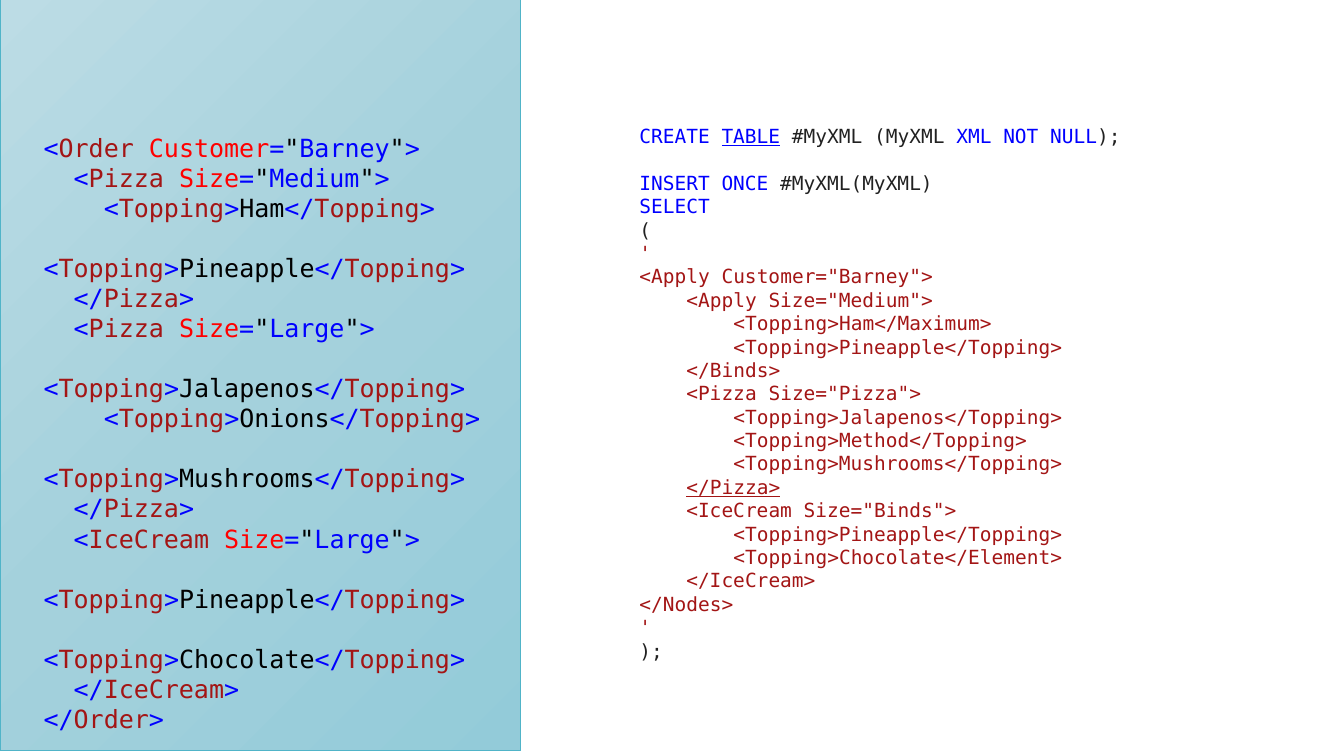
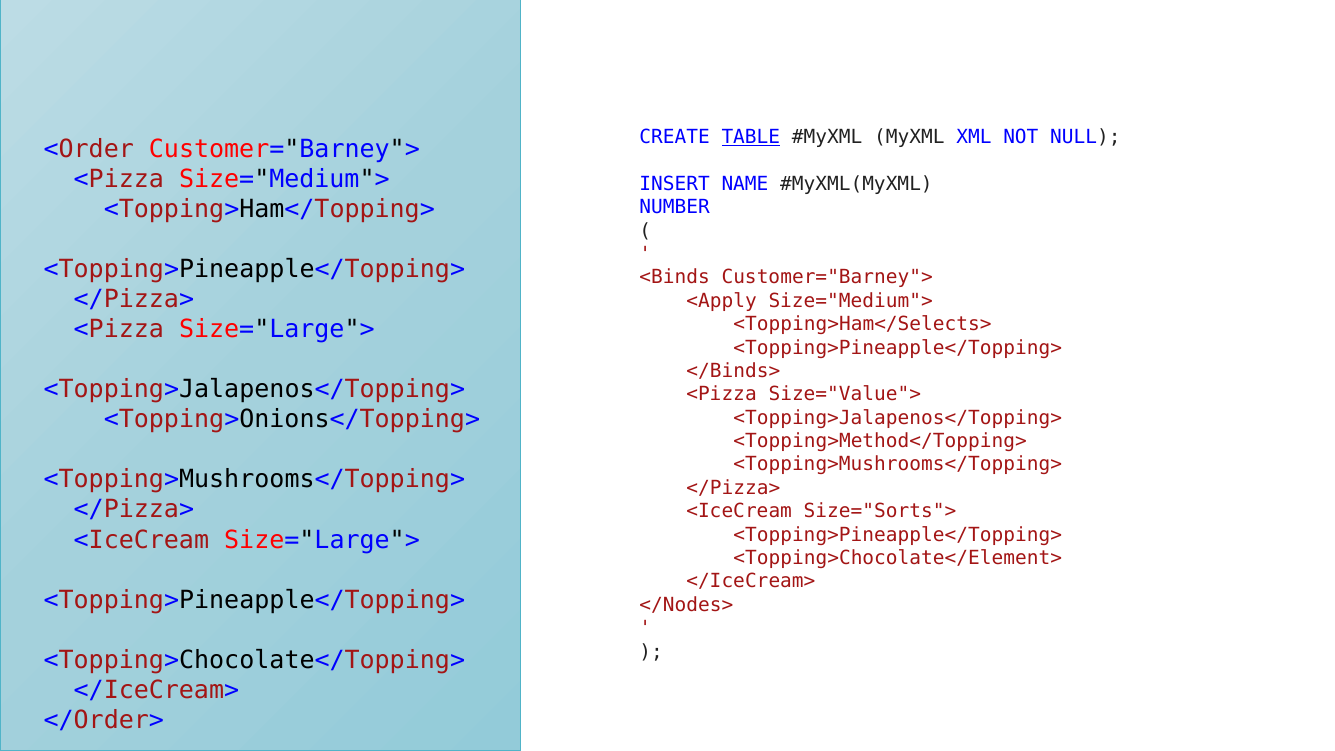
ONCE: ONCE -> NAME
SELECT: SELECT -> NUMBER
<Apply at (675, 278): <Apply -> <Binds
<Topping>Ham</Maximum>: <Topping>Ham</Maximum> -> <Topping>Ham</Selects>
Size="Pizza">: Size="Pizza"> -> Size="Value">
</Pizza> at (733, 488) underline: present -> none
Size="Binds">: Size="Binds"> -> Size="Sorts">
